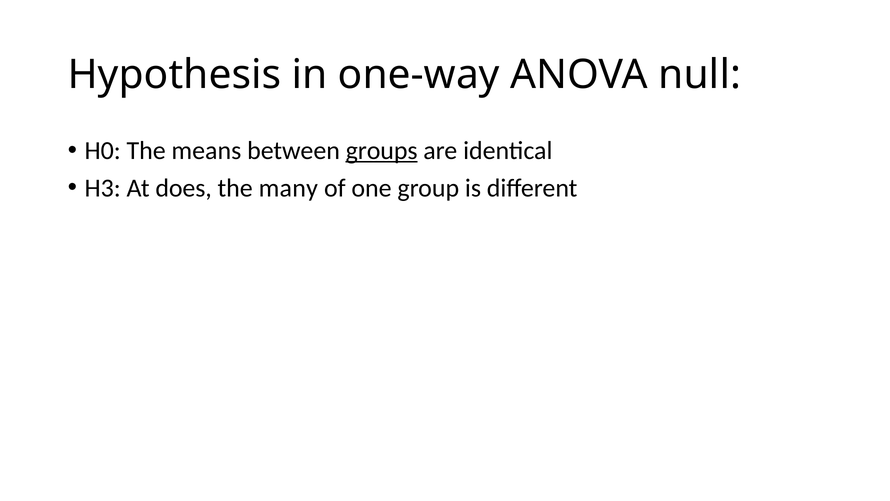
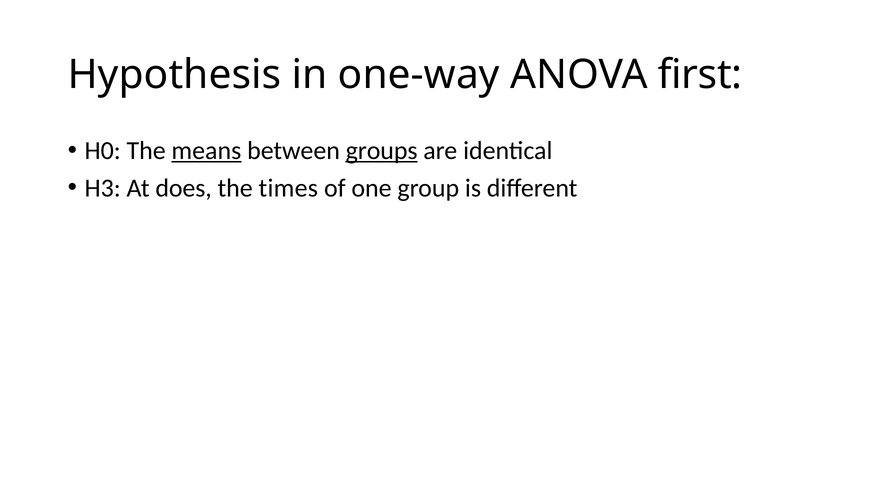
null: null -> first
means underline: none -> present
many: many -> times
